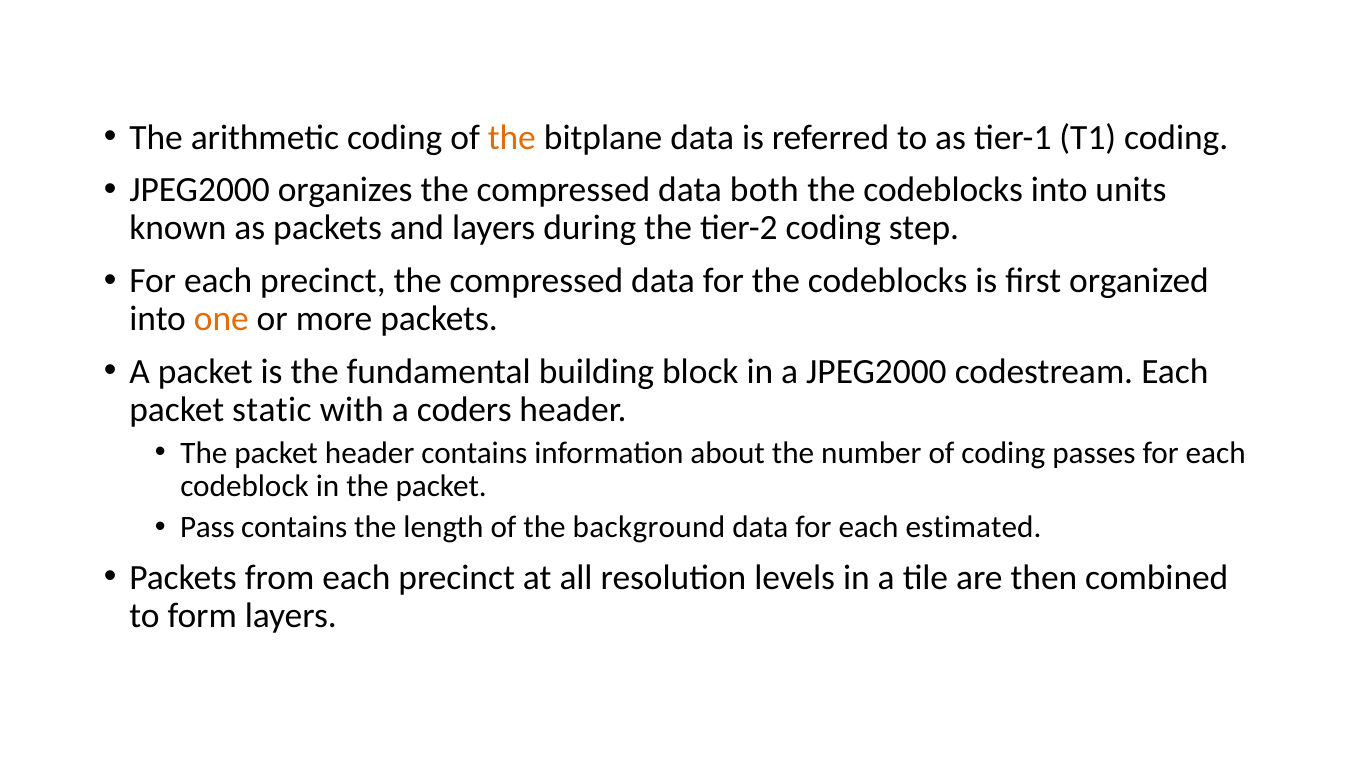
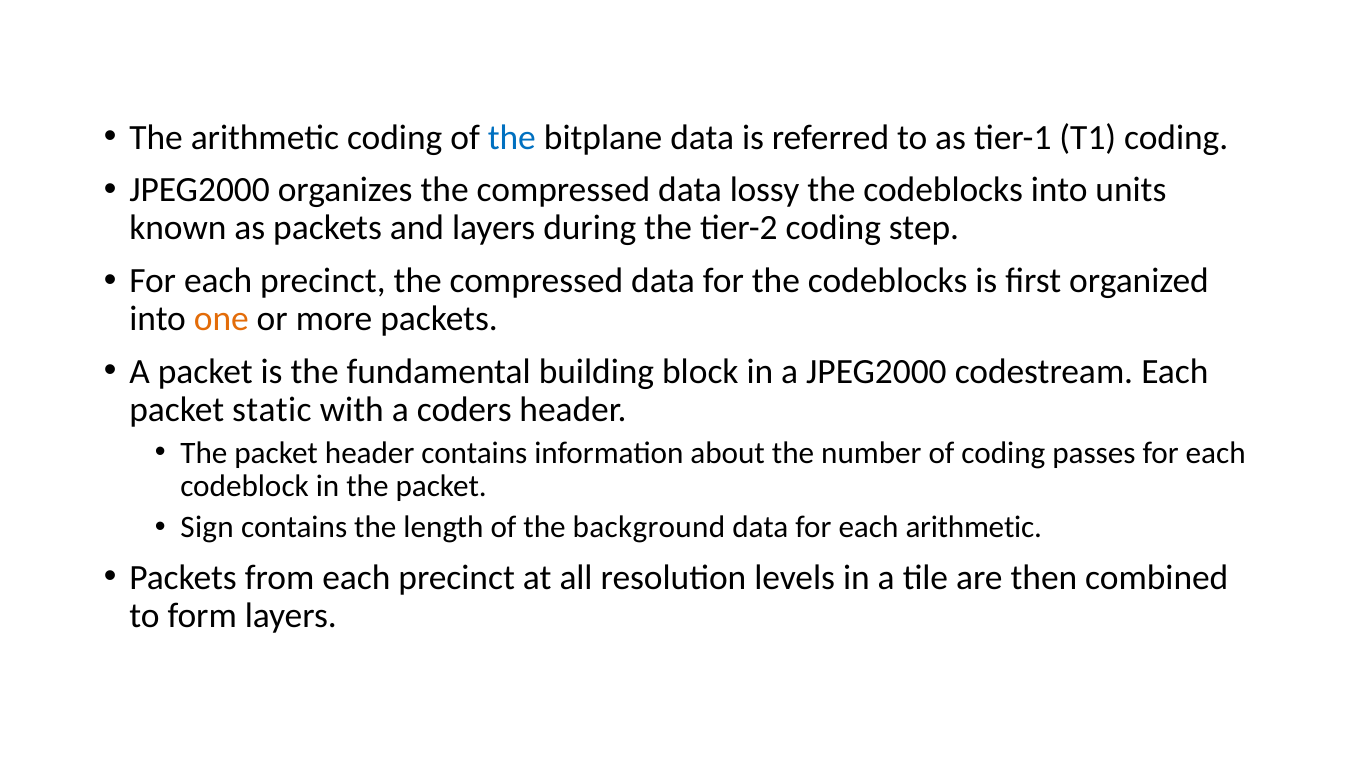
the at (512, 137) colour: orange -> blue
both: both -> lossy
Pass: Pass -> Sign
each estimated: estimated -> arithmetic
